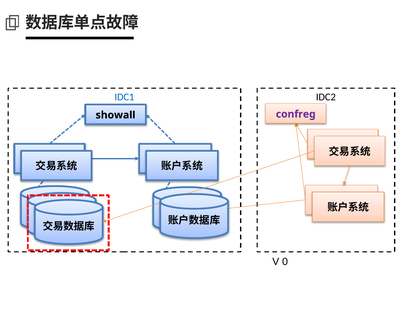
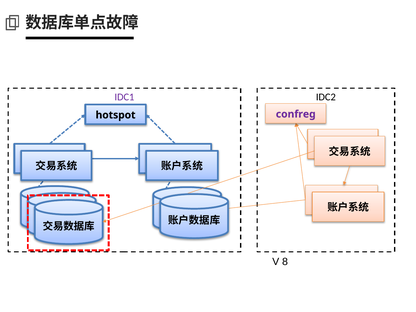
IDC1 colour: blue -> purple
showall: showall -> hotspot
0: 0 -> 8
